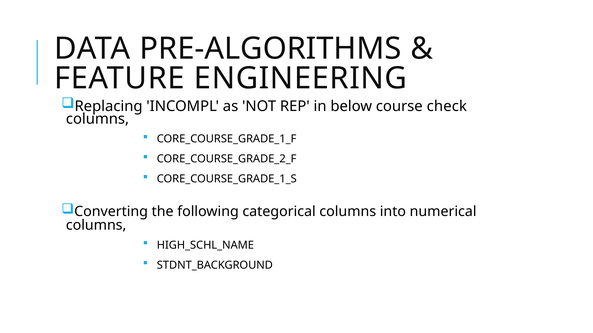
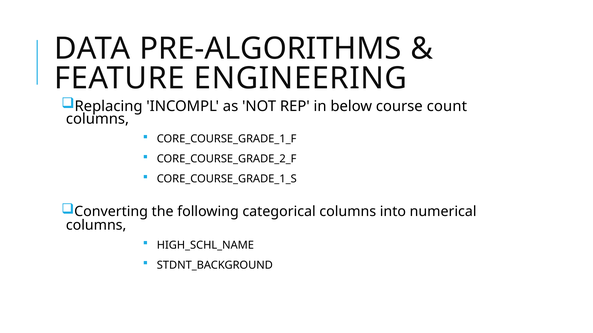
check: check -> count
